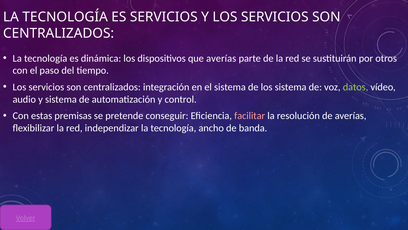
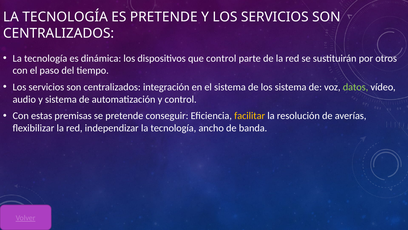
ES SERVICIOS: SERVICIOS -> PRETENDE
que averías: averías -> control
facilitar colour: pink -> yellow
